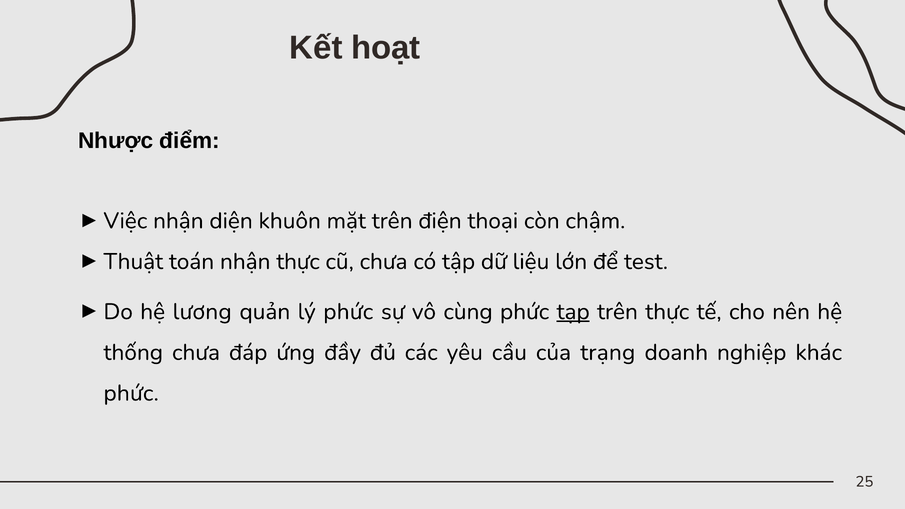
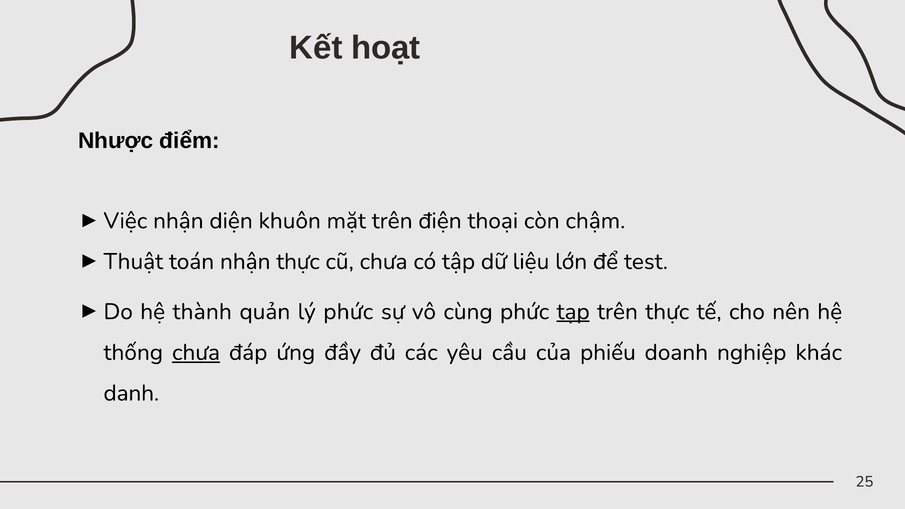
lương: lương -> thành
chưa at (196, 352) underline: none -> present
trạng: trạng -> phiếu
phức at (131, 393): phức -> danh
